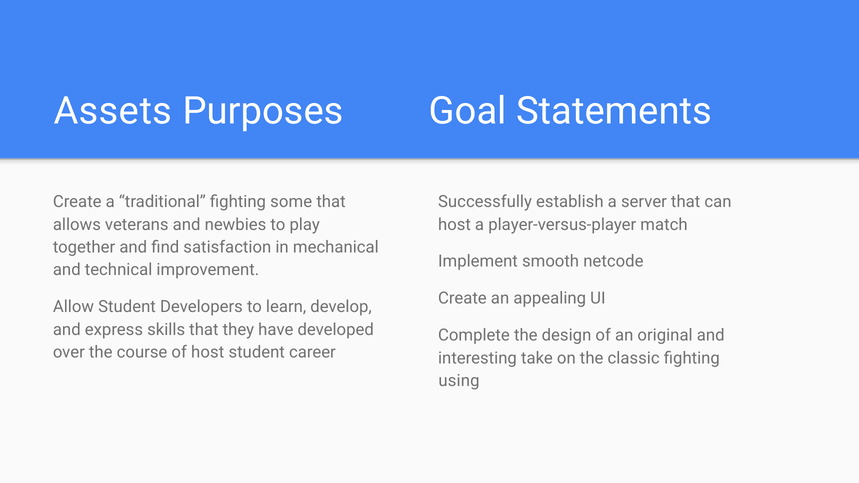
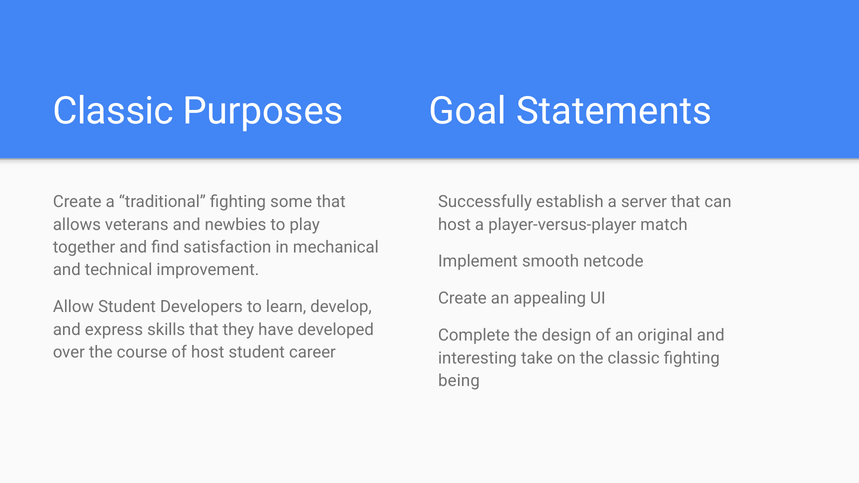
Assets at (113, 111): Assets -> Classic
using: using -> being
